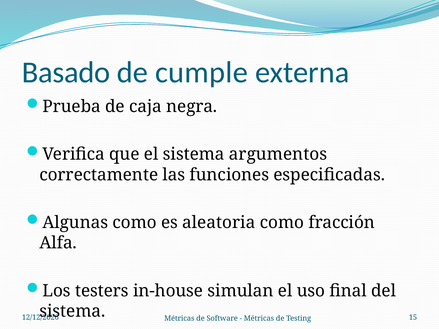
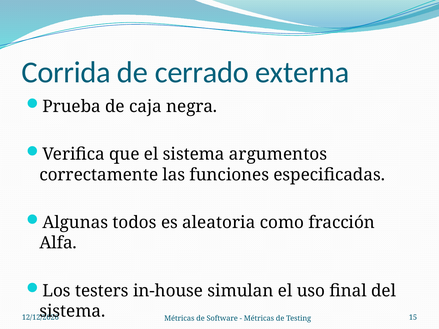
Basado: Basado -> Corrida
cumple: cumple -> cerrado
Algunas como: como -> todos
